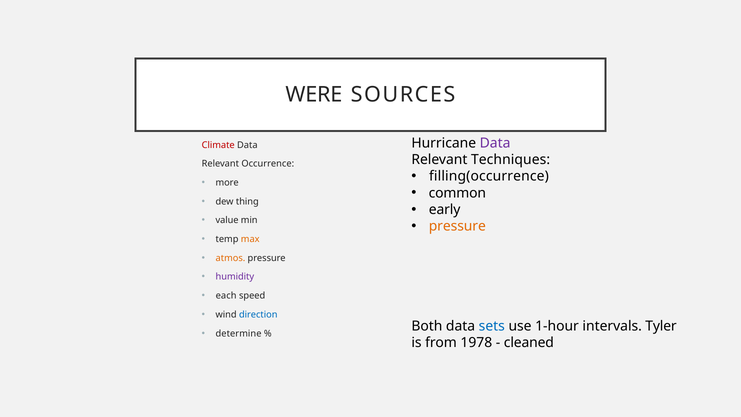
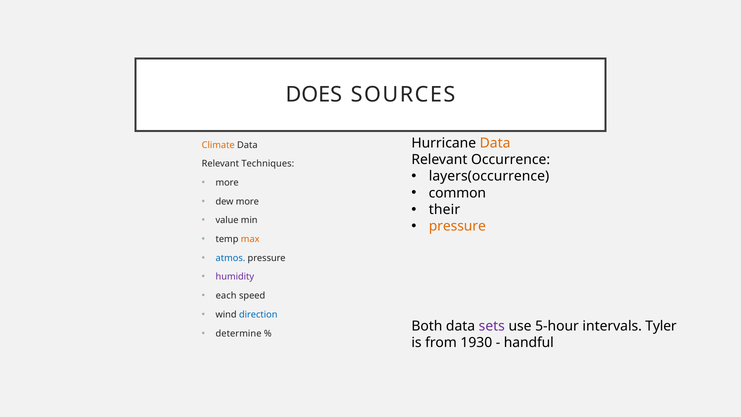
WERE: WERE -> DOES
Data at (495, 143) colour: purple -> orange
Climate colour: red -> orange
Techniques: Techniques -> Occurrence
Occurrence: Occurrence -> Techniques
filling(occurrence: filling(occurrence -> layers(occurrence
dew thing: thing -> more
early: early -> their
atmos colour: orange -> blue
sets colour: blue -> purple
1-hour: 1-hour -> 5-hour
1978: 1978 -> 1930
cleaned: cleaned -> handful
